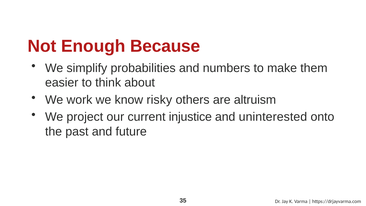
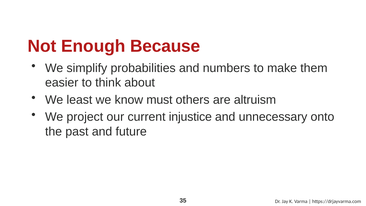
work: work -> least
risky: risky -> must
uninterested: uninterested -> unnecessary
